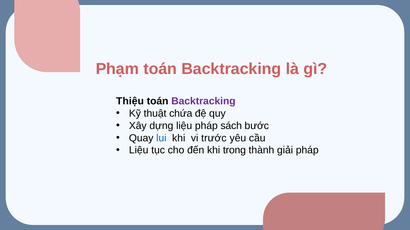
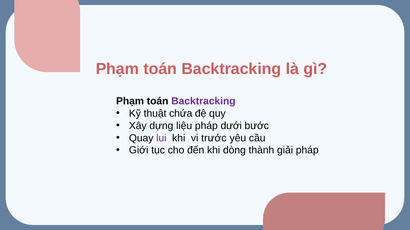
Thiệu at (130, 102): Thiệu -> Phạm
sách: sách -> dưới
lui colour: blue -> purple
Liệu at (139, 151): Liệu -> Giới
trong: trong -> dòng
